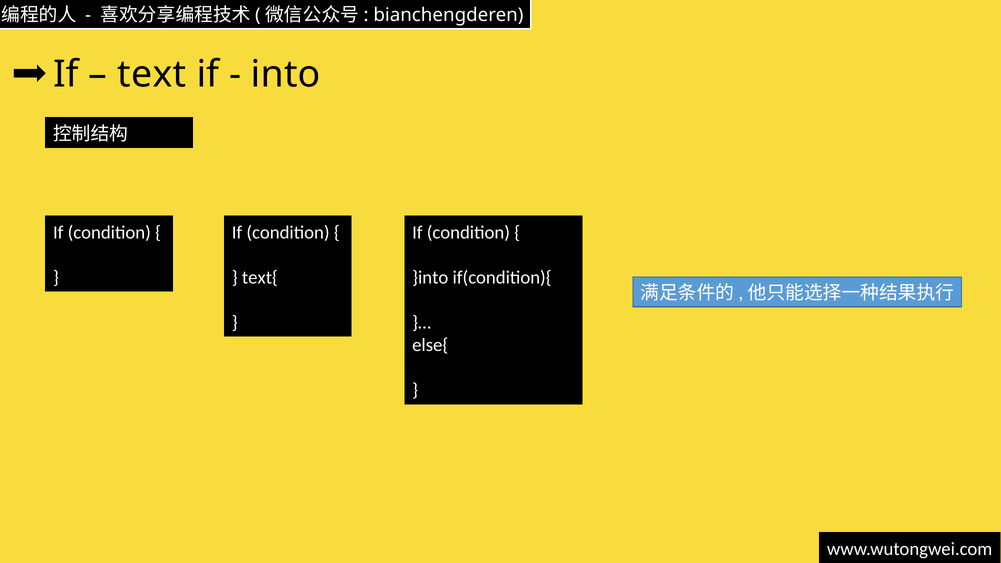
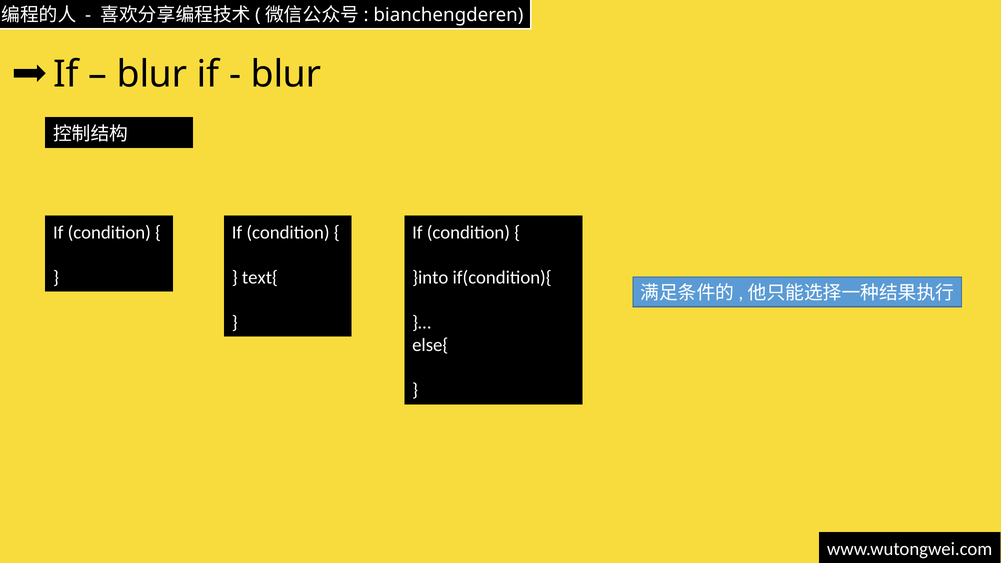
text at (152, 75): text -> blur
into at (286, 75): into -> blur
